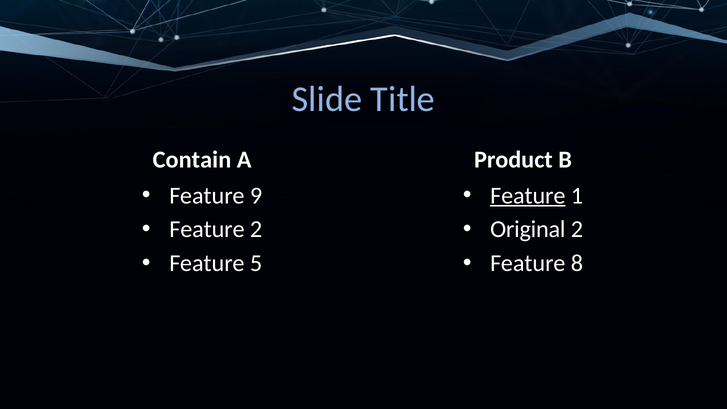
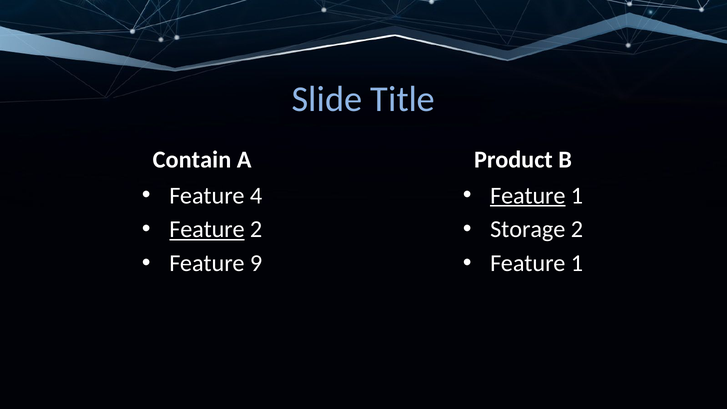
9: 9 -> 4
Feature at (207, 229) underline: none -> present
Original: Original -> Storage
5: 5 -> 9
8 at (577, 263): 8 -> 1
